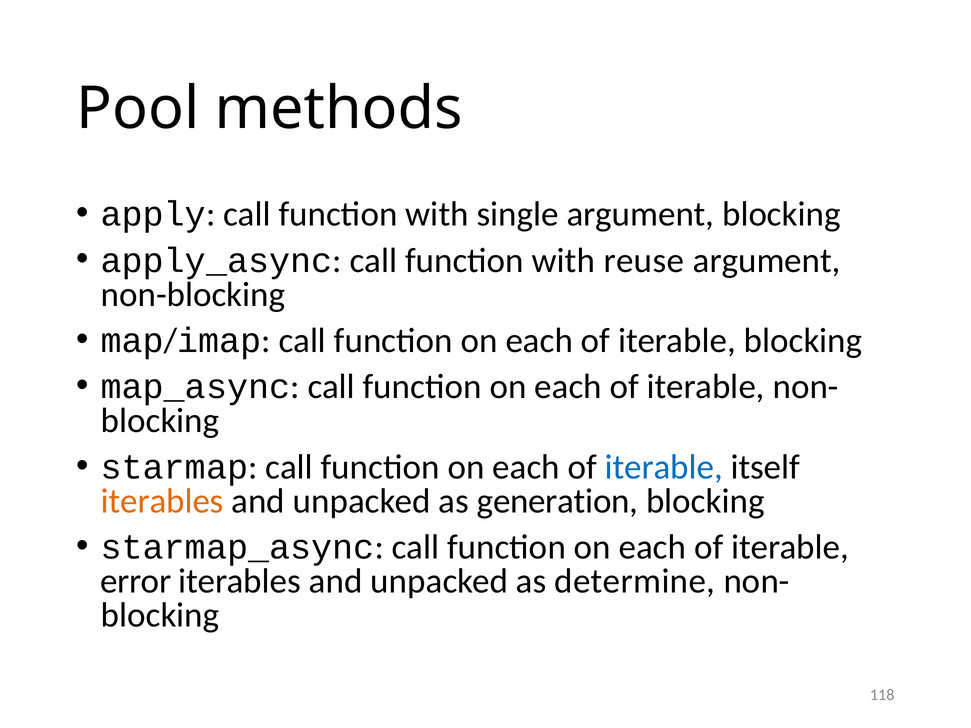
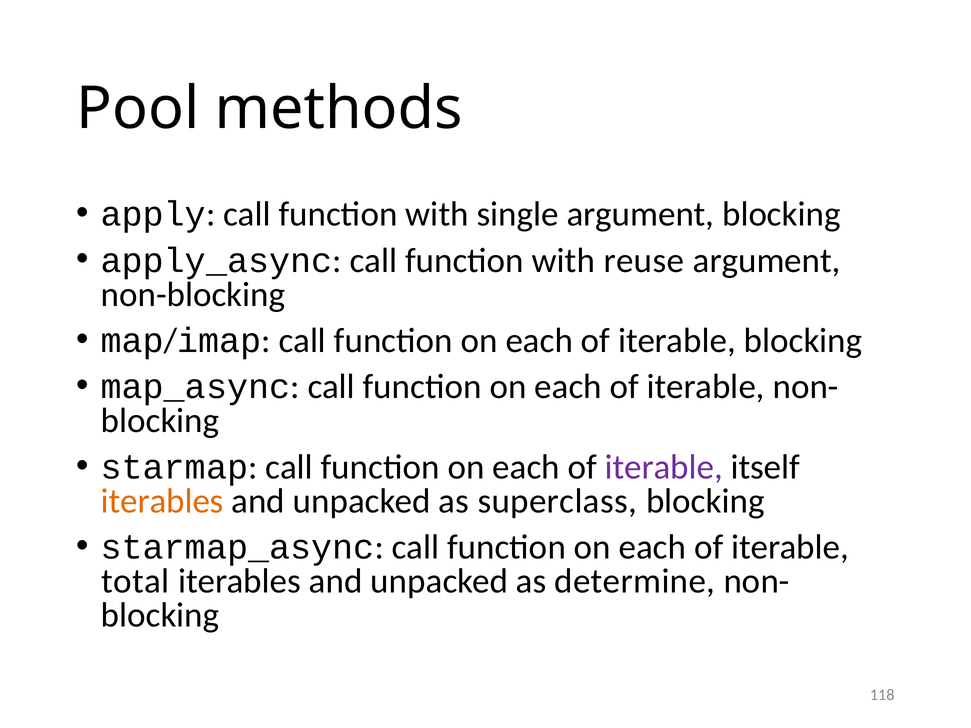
iterable at (664, 467) colour: blue -> purple
generation: generation -> superclass
error: error -> total
